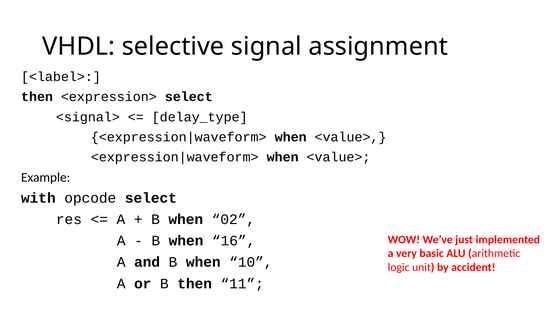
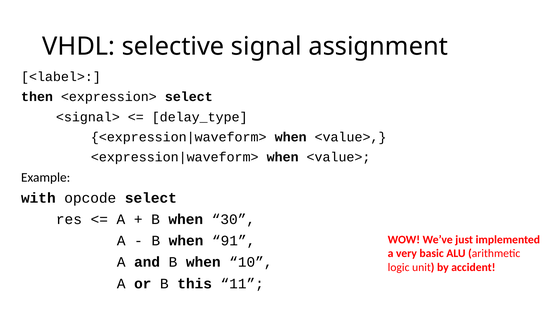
02: 02 -> 30
16: 16 -> 91
B then: then -> this
